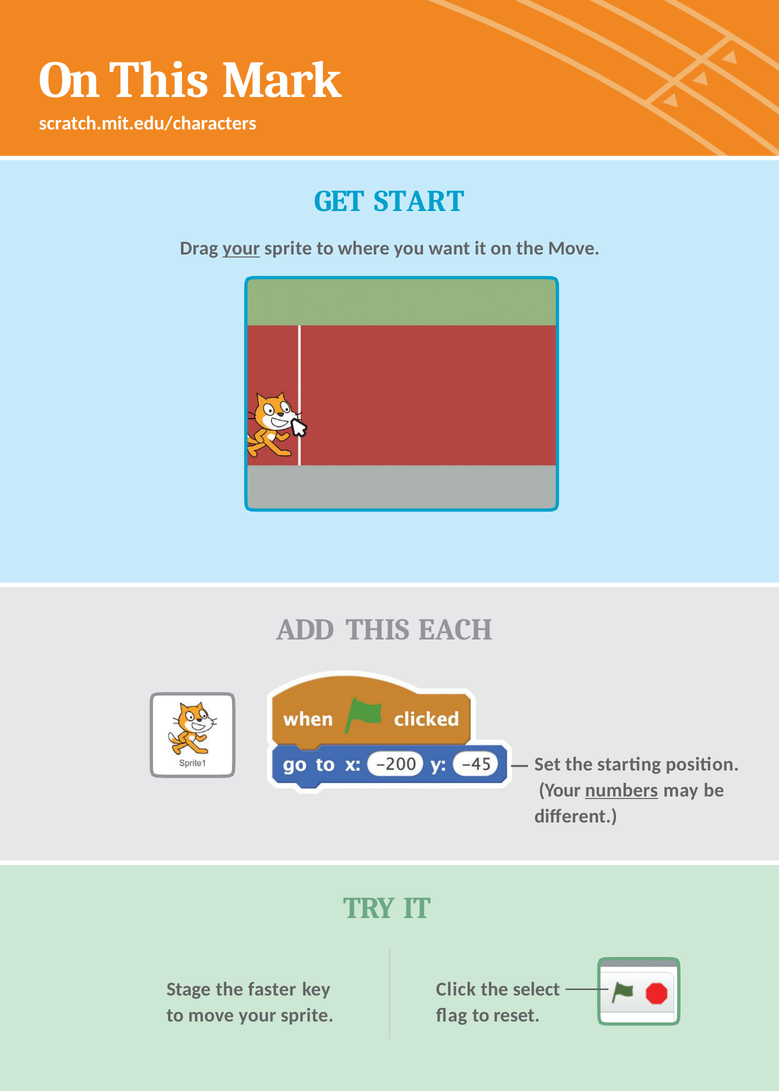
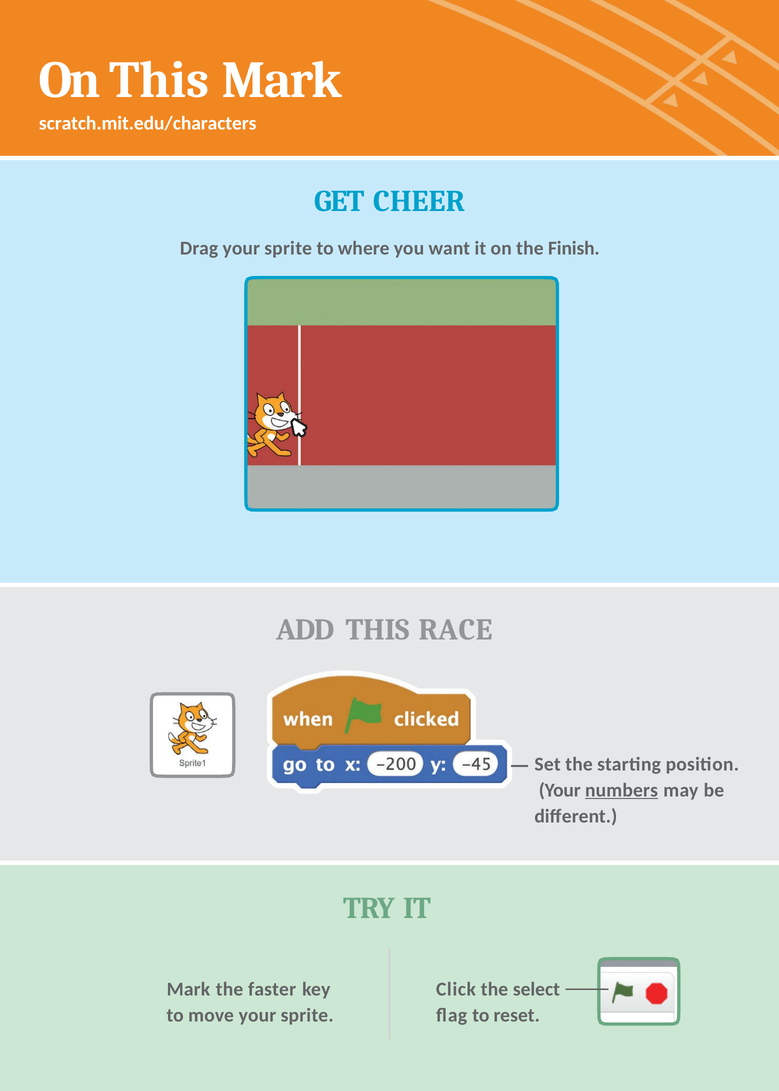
START: START -> CHEER
your at (241, 248) underline: present -> none
the Move: Move -> Finish
EACH: EACH -> RACE
Stage at (189, 989): Stage -> Mark
